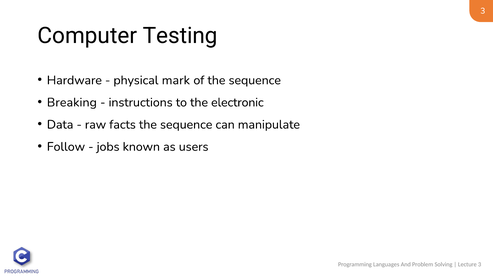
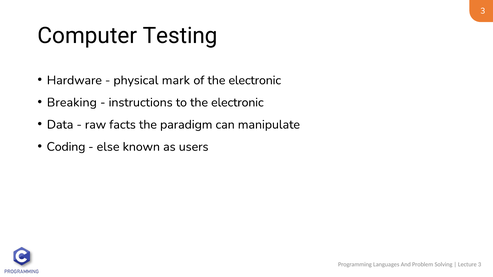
of the sequence: sequence -> electronic
facts the sequence: sequence -> paradigm
Follow: Follow -> Coding
jobs: jobs -> else
